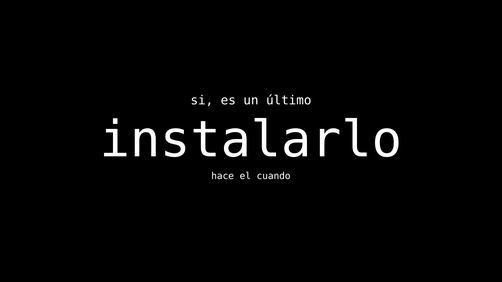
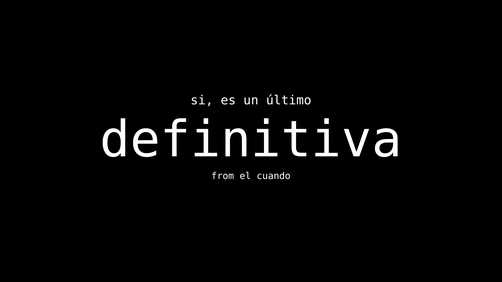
instalarlo: instalarlo -> definitiva
hace: hace -> from
